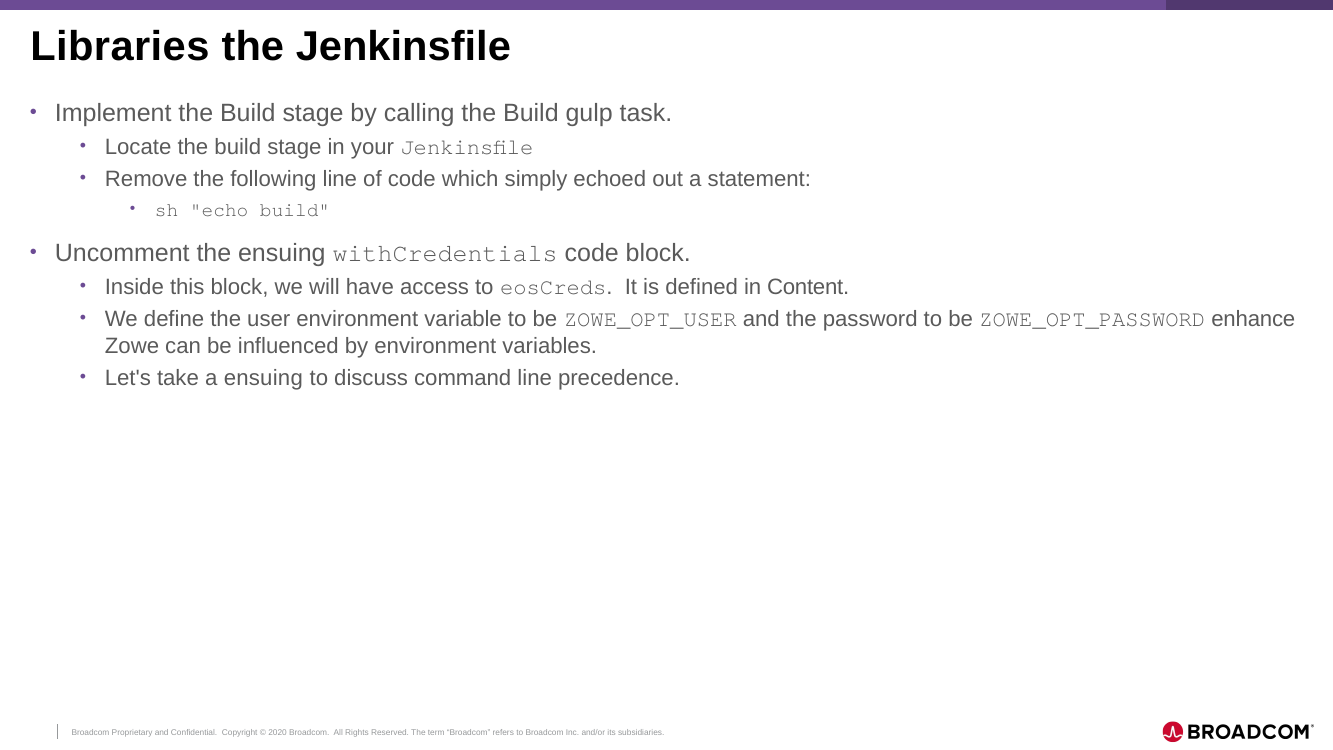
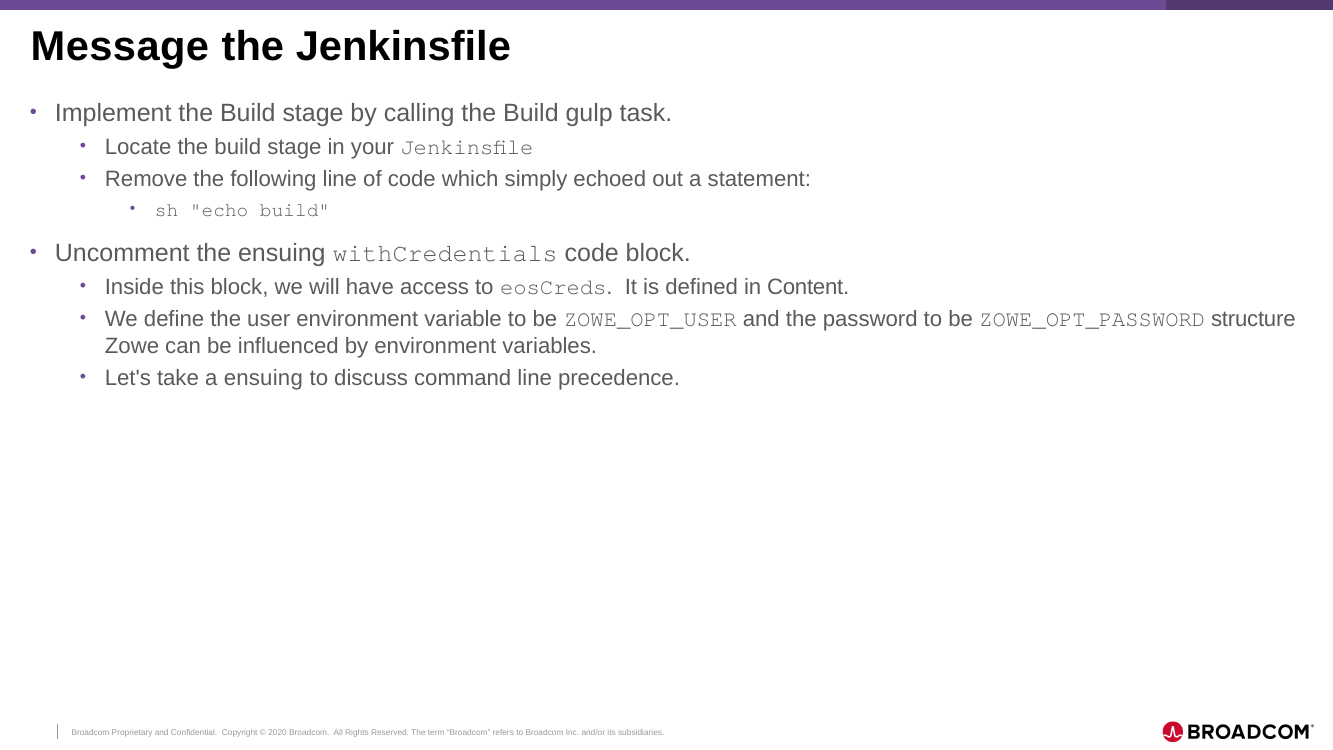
Libraries: Libraries -> Message
enhance: enhance -> structure
